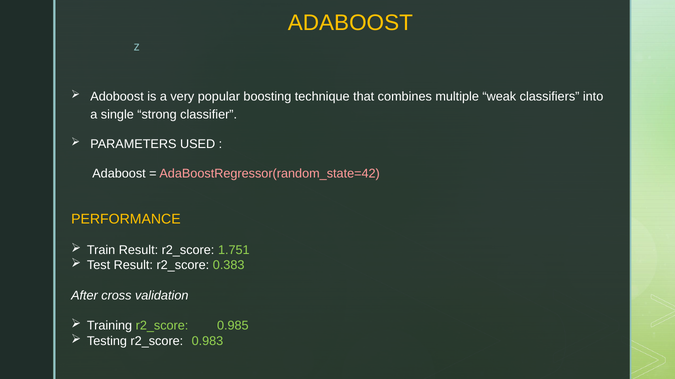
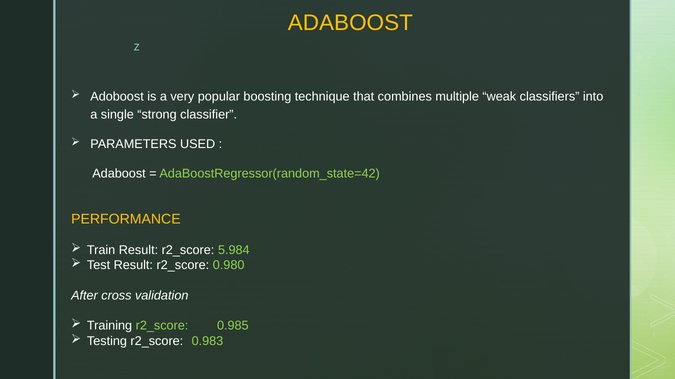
AdaBoostRegressor(random_state=42 colour: pink -> light green
1.751: 1.751 -> 5.984
0.383: 0.383 -> 0.980
